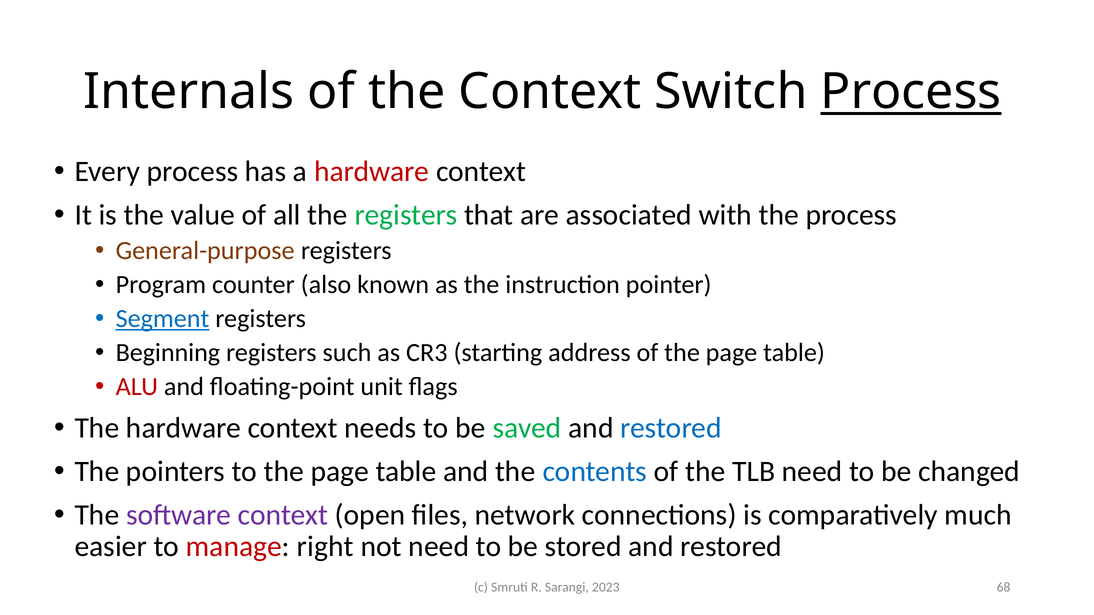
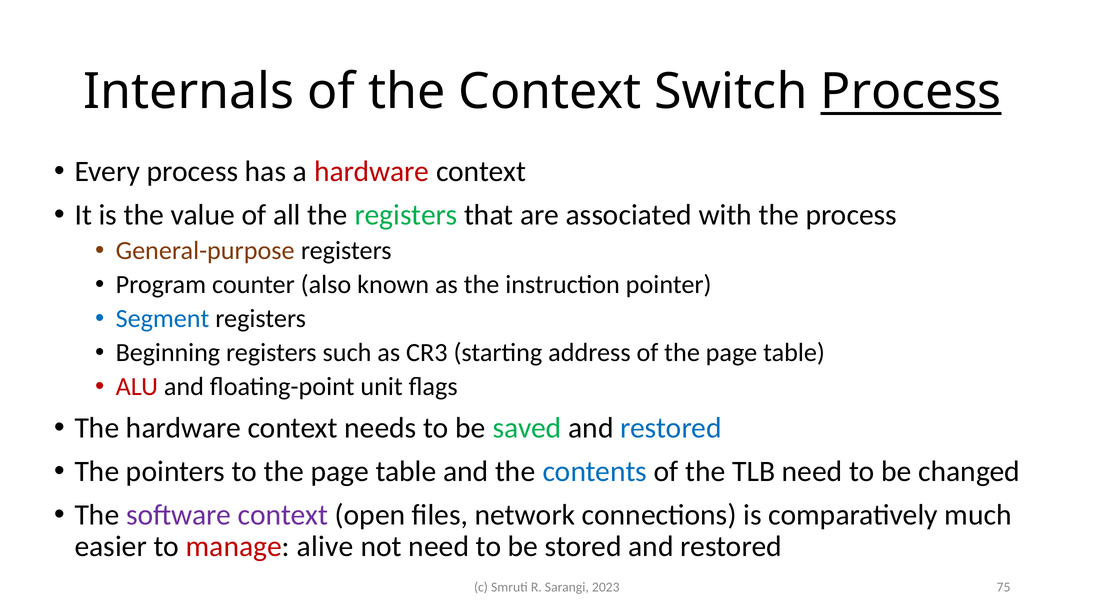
Segment underline: present -> none
right: right -> alive
68: 68 -> 75
